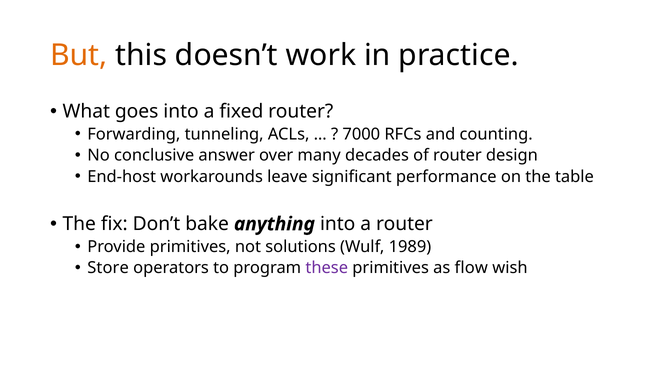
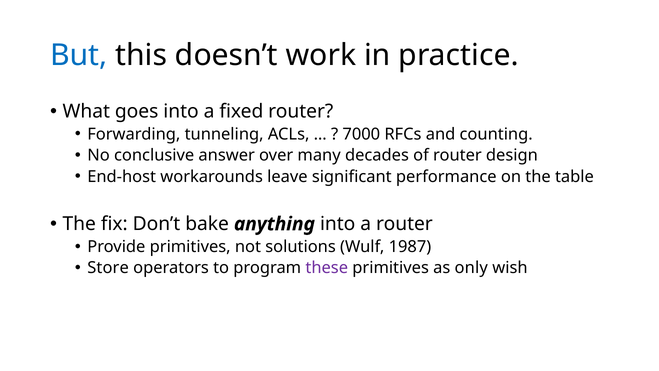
But colour: orange -> blue
1989: 1989 -> 1987
flow: flow -> only
